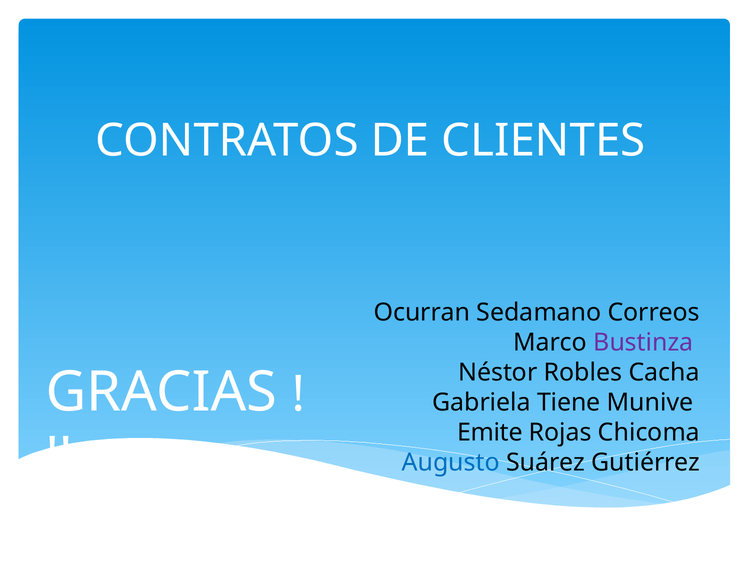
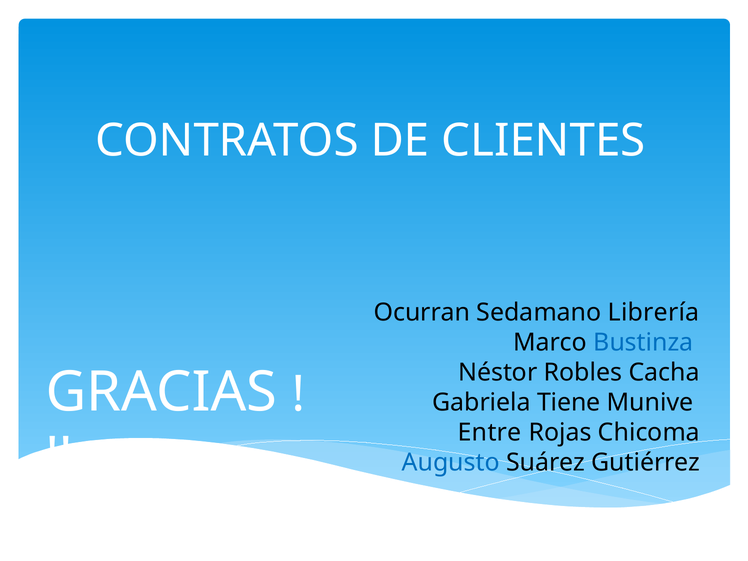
Correos: Correos -> Librería
Bustinza colour: purple -> blue
Emite: Emite -> Entre
